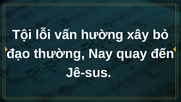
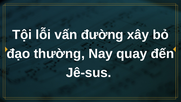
hường: hường -> đường
